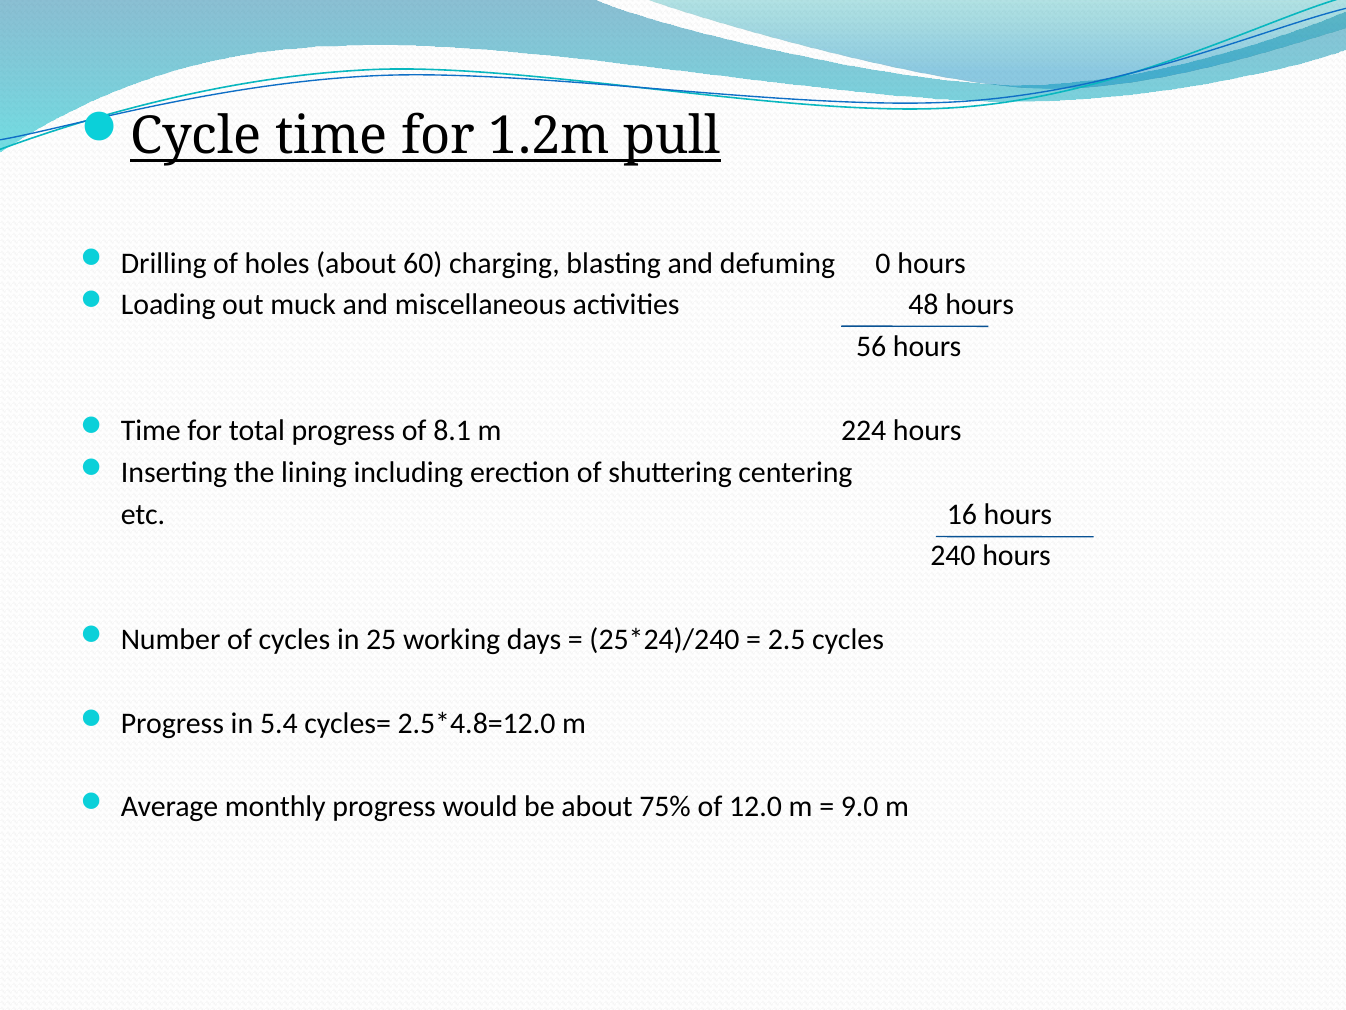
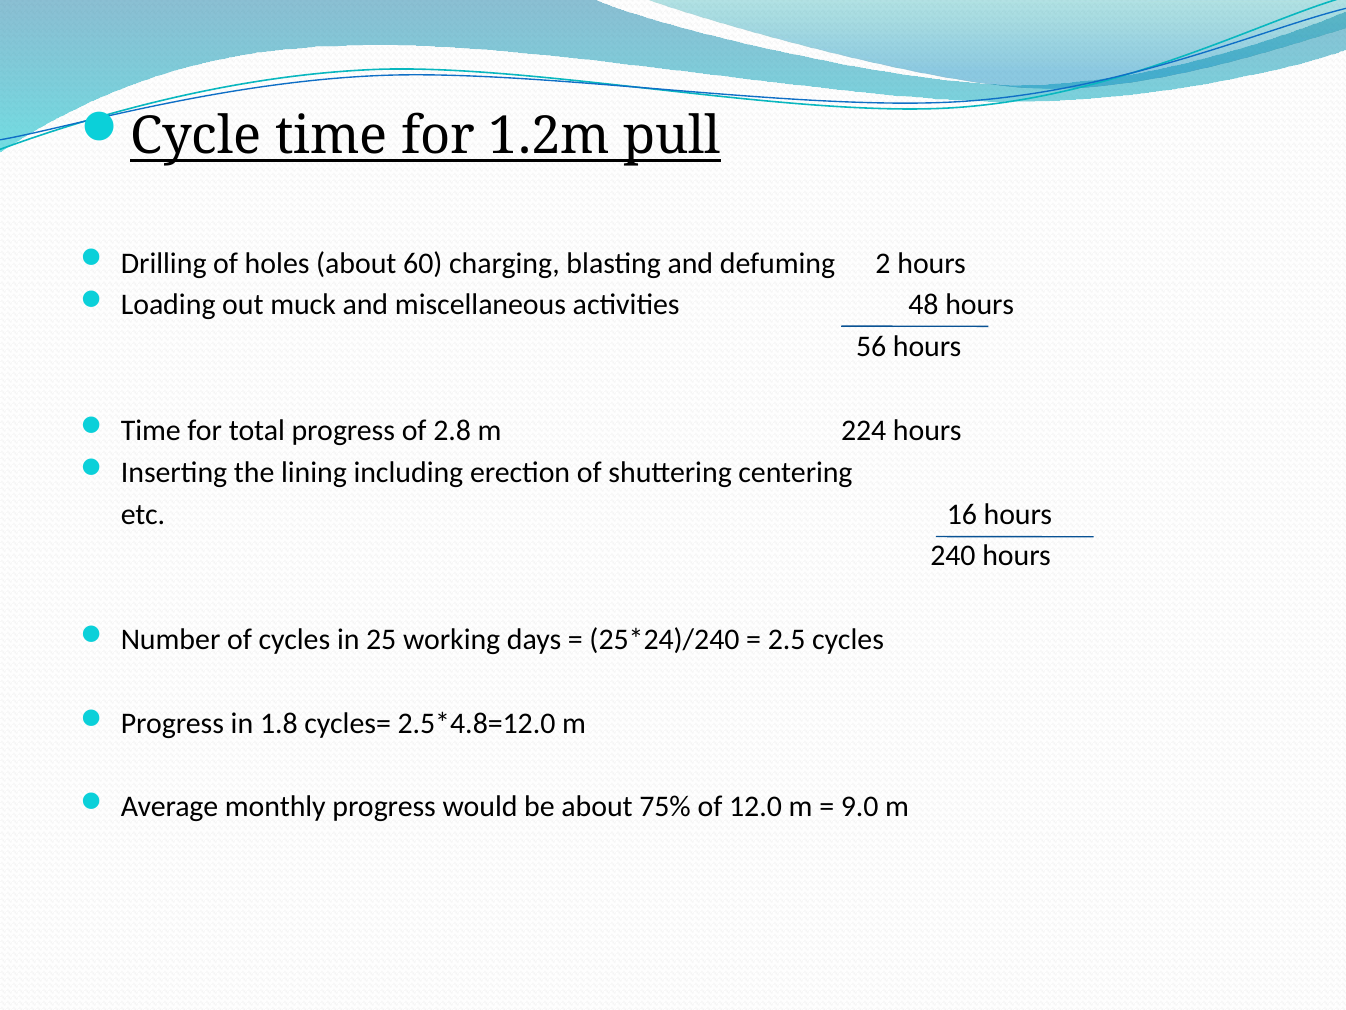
0: 0 -> 2
8.1: 8.1 -> 2.8
5.4: 5.4 -> 1.8
